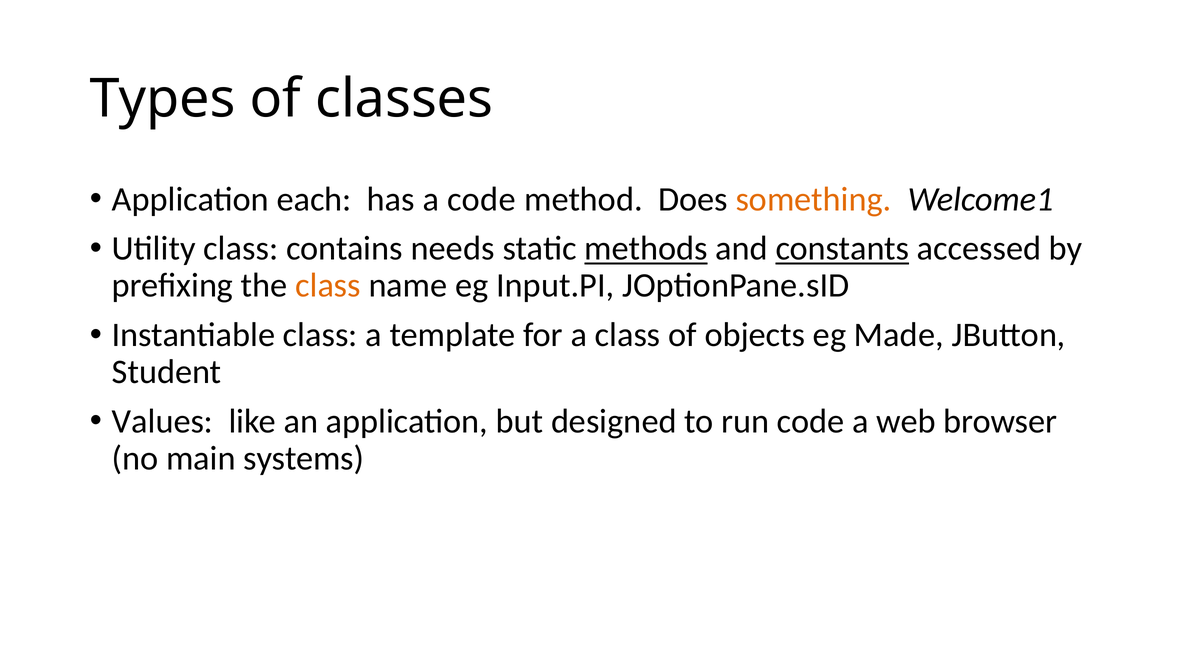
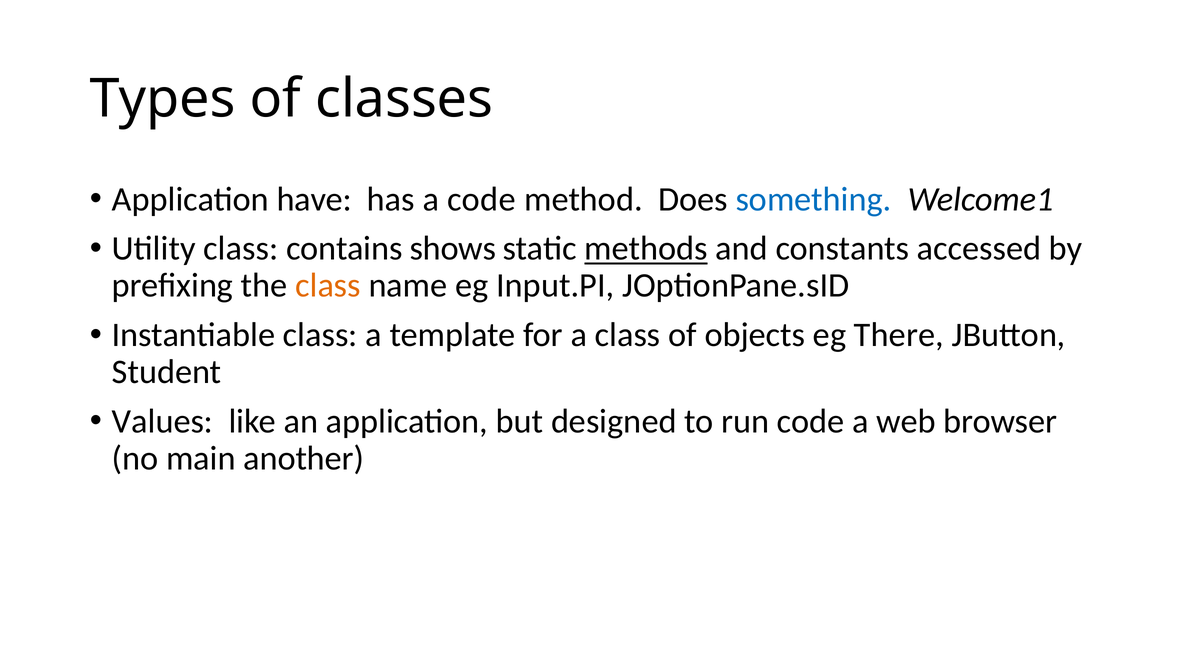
each: each -> have
something colour: orange -> blue
needs: needs -> shows
constants underline: present -> none
Made: Made -> There
systems: systems -> another
